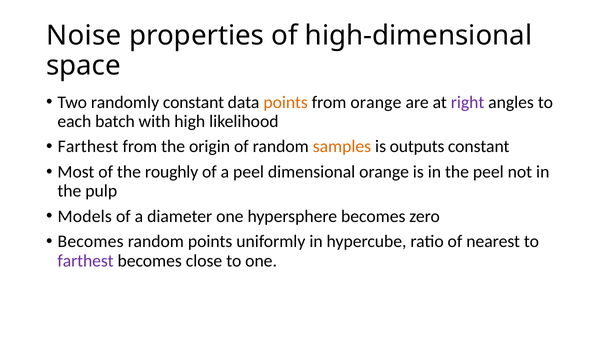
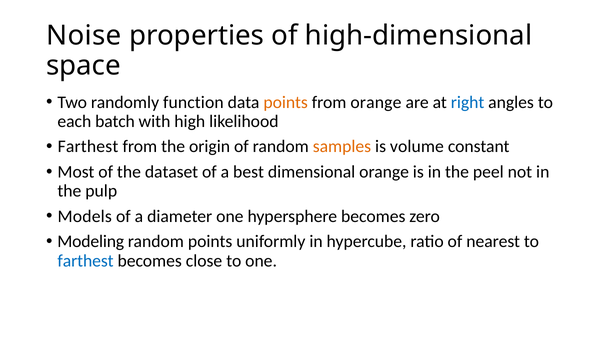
randomly constant: constant -> function
right colour: purple -> blue
outputs: outputs -> volume
roughly: roughly -> dataset
a peel: peel -> best
Becomes at (91, 242): Becomes -> Modeling
farthest at (86, 261) colour: purple -> blue
